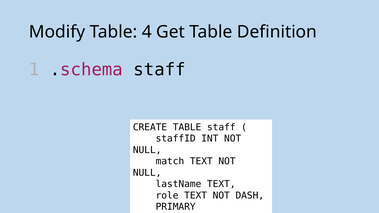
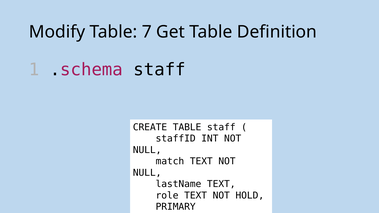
4: 4 -> 7
DASH: DASH -> HOLD
